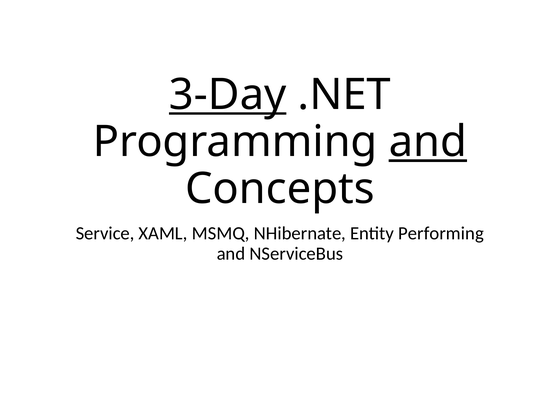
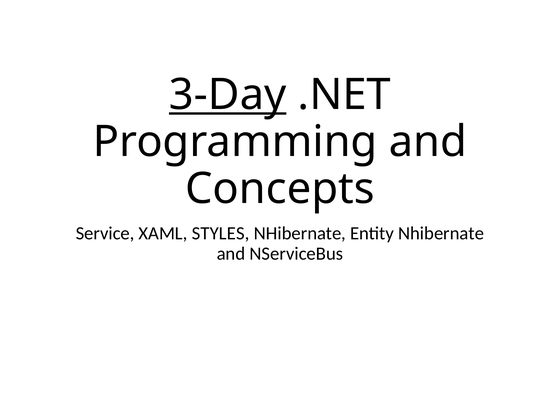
and at (428, 142) underline: present -> none
MSMQ: MSMQ -> STYLES
Entity Performing: Performing -> Nhibernate
